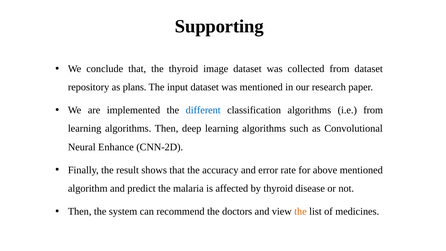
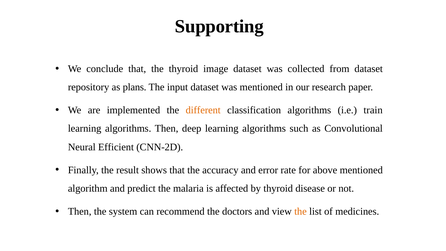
different colour: blue -> orange
i.e from: from -> train
Enhance: Enhance -> Efficient
